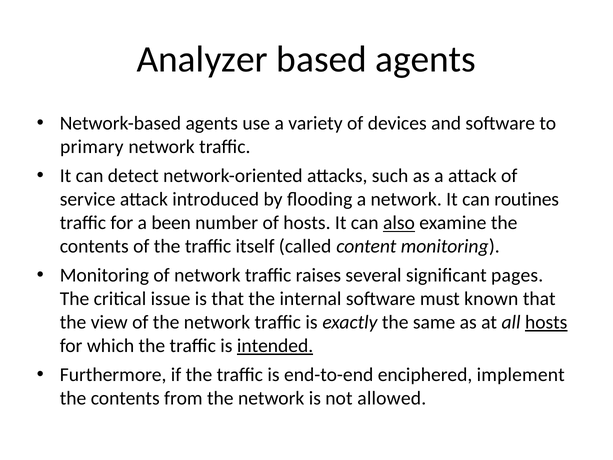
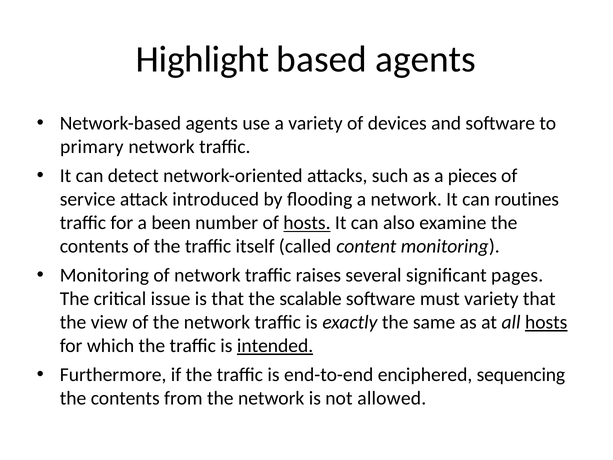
Analyzer: Analyzer -> Highlight
a attack: attack -> pieces
hosts at (307, 223) underline: none -> present
also underline: present -> none
internal: internal -> scalable
must known: known -> variety
implement: implement -> sequencing
